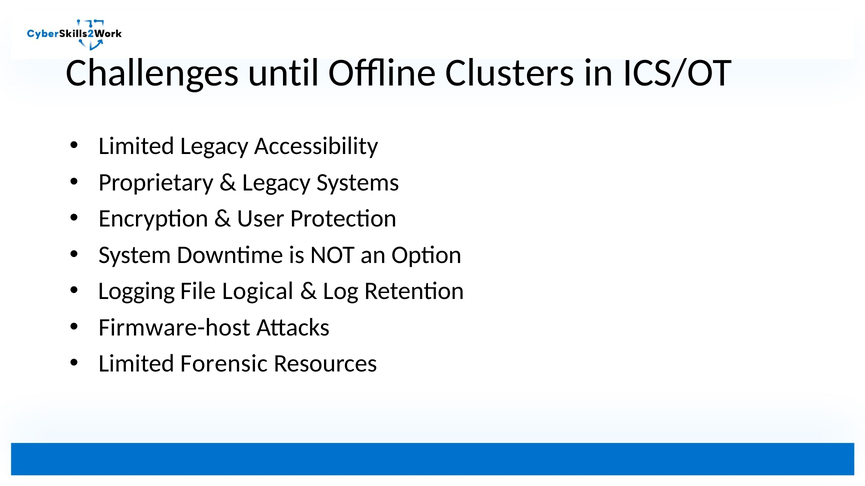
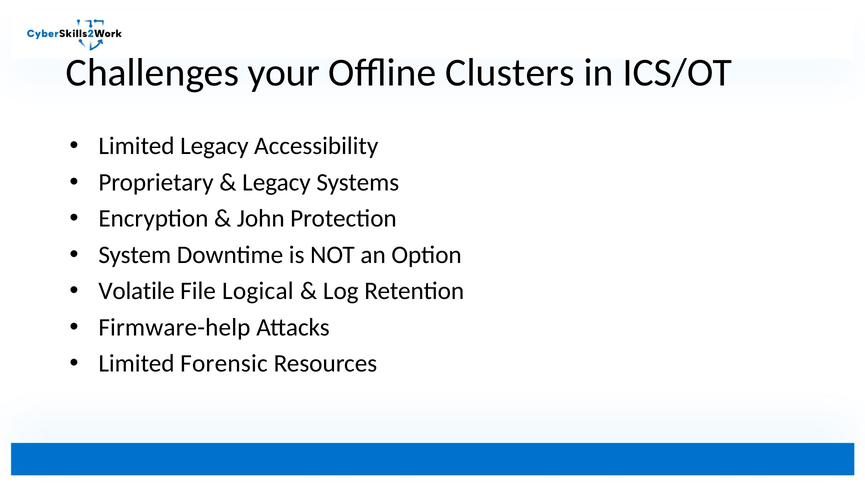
until: until -> your
User: User -> John
Logging: Logging -> Volatile
Firmware-host: Firmware-host -> Firmware-help
